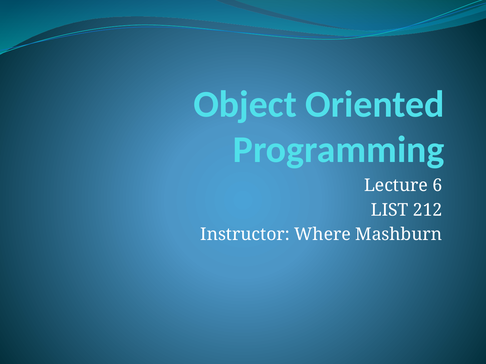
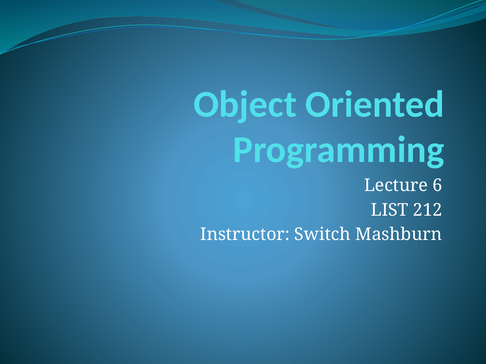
Where: Where -> Switch
